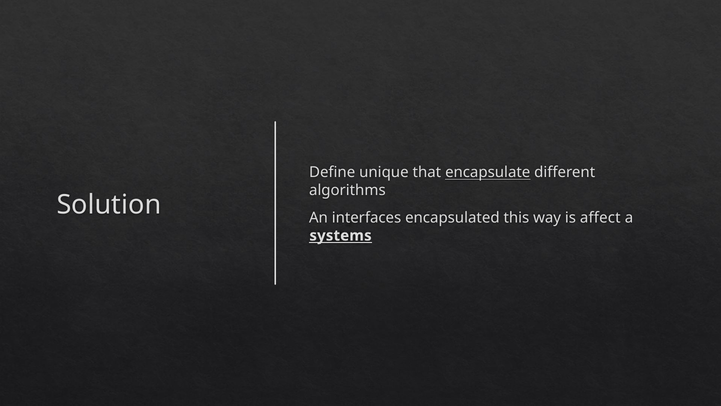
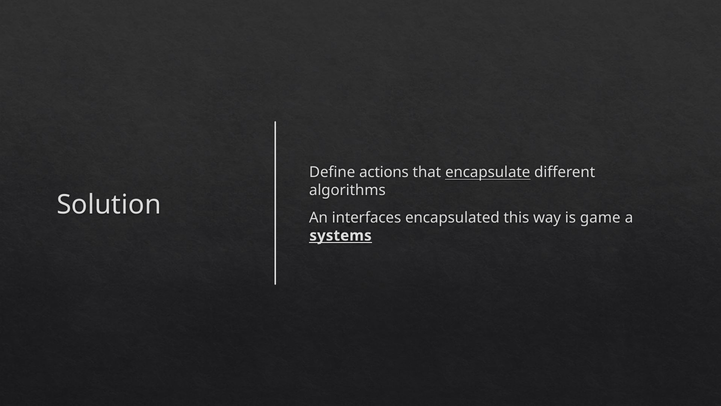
unique: unique -> actions
affect: affect -> game
